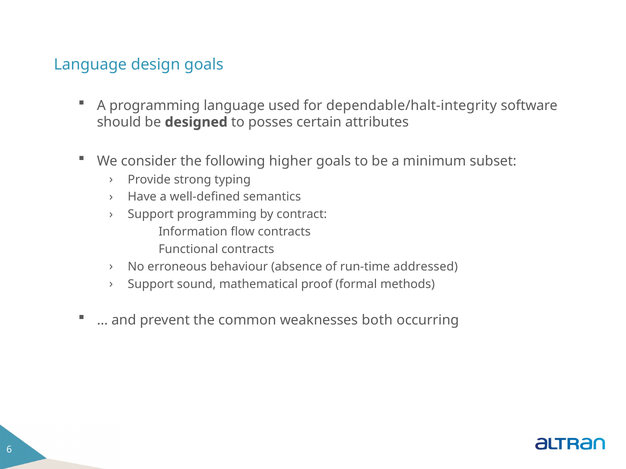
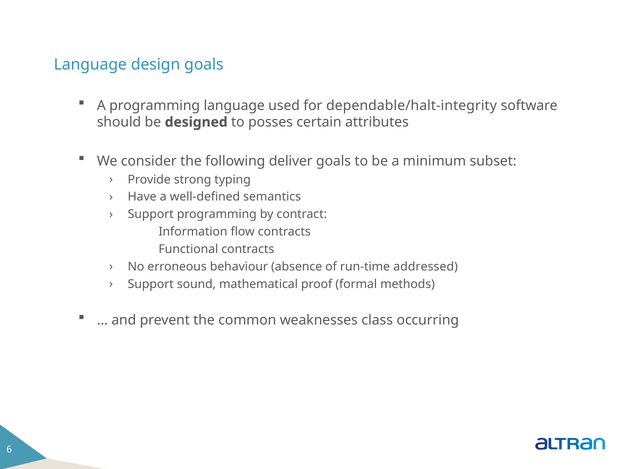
higher: higher -> deliver
both: both -> class
